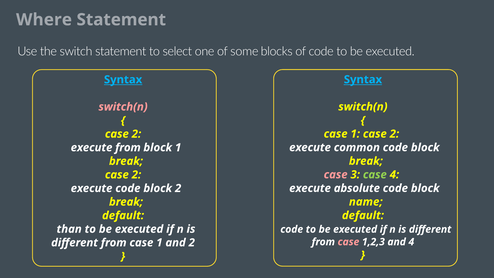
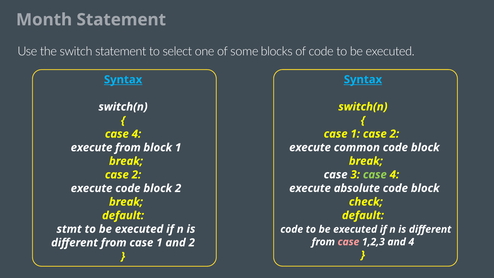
Where: Where -> Month
switch(n at (123, 107) colour: pink -> white
2 at (136, 134): 2 -> 4
case at (336, 175) colour: pink -> white
name: name -> check
than: than -> stmt
